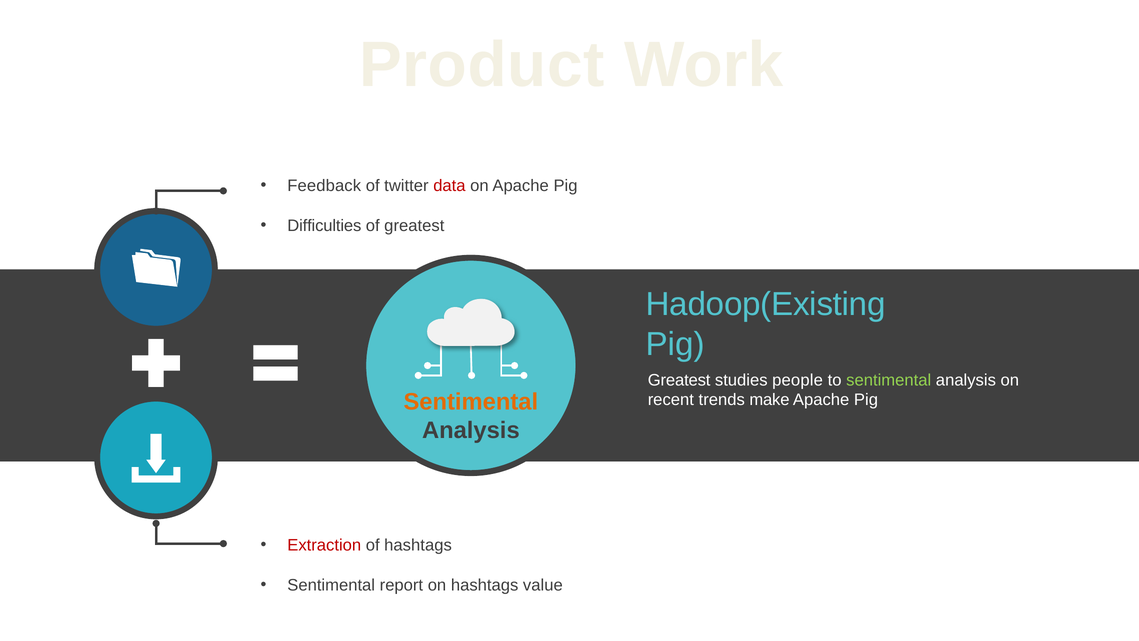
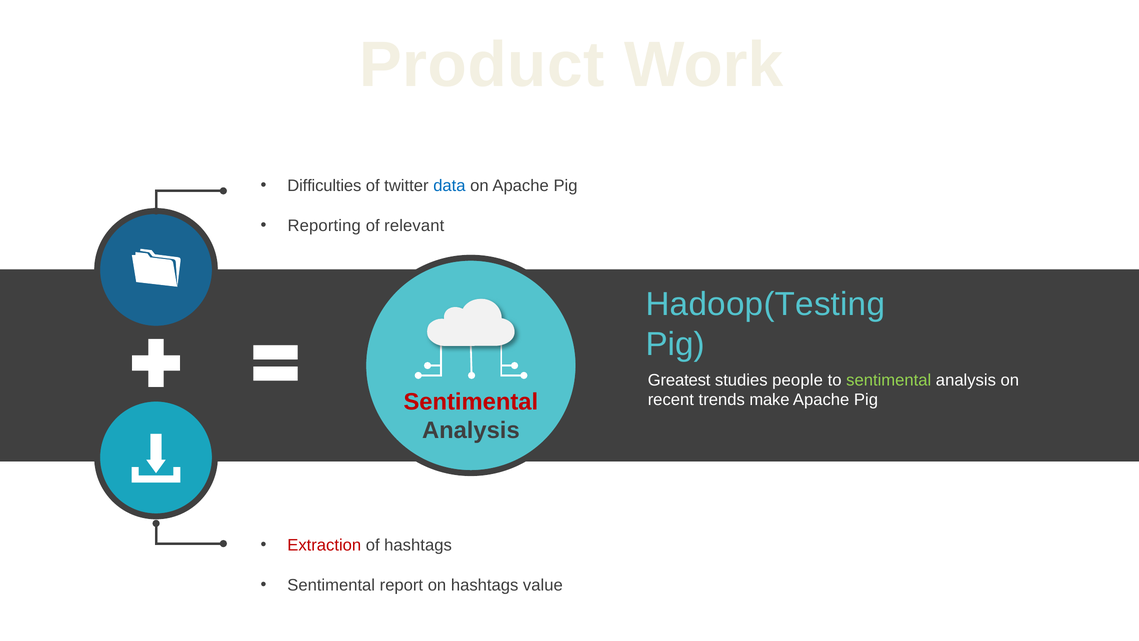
Feedback: Feedback -> Difficulties
data colour: red -> blue
Difficulties: Difficulties -> Reporting
of greatest: greatest -> relevant
Hadoop(Existing: Hadoop(Existing -> Hadoop(Testing
Sentimental at (471, 402) colour: orange -> red
